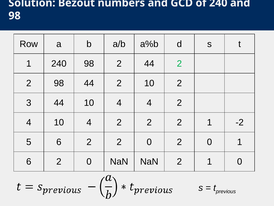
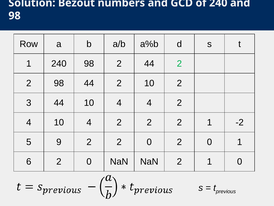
5 6: 6 -> 9
